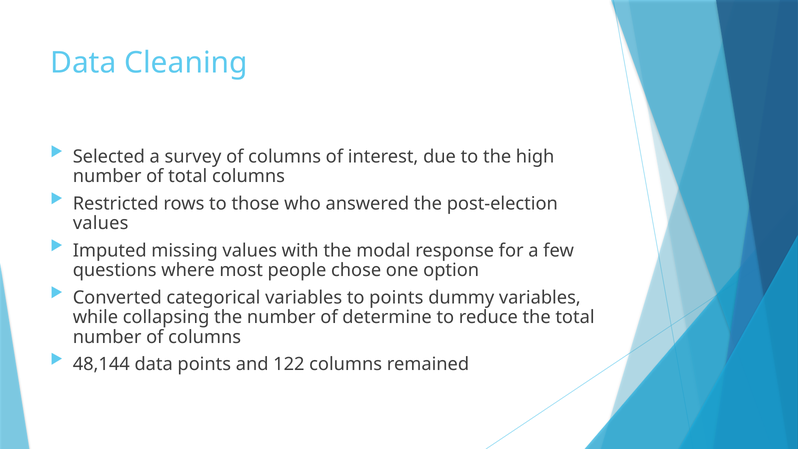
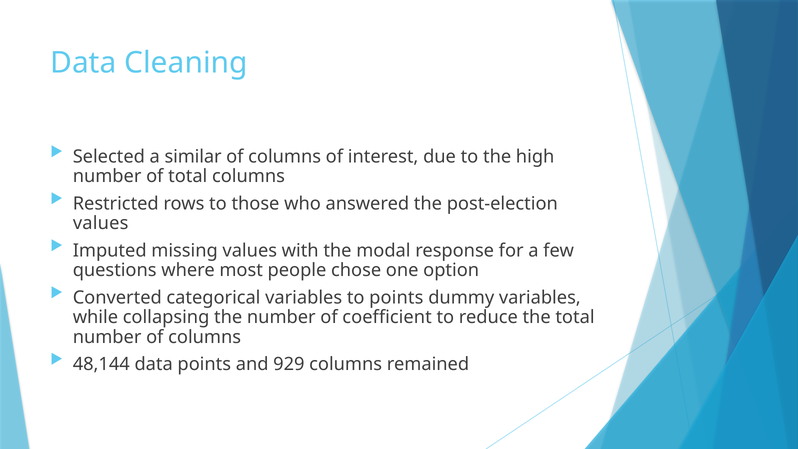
survey: survey -> similar
determine: determine -> coefficient
122: 122 -> 929
